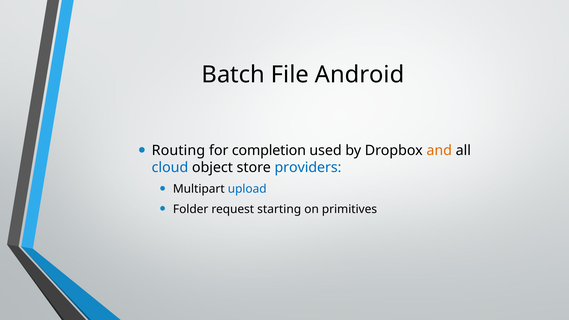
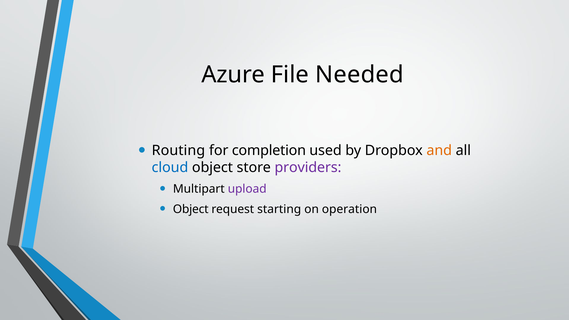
Batch: Batch -> Azure
Android: Android -> Needed
providers colour: blue -> purple
upload colour: blue -> purple
Folder at (191, 209): Folder -> Object
primitives: primitives -> operation
